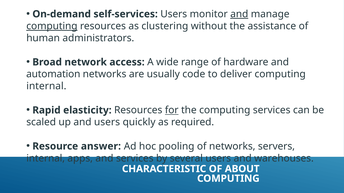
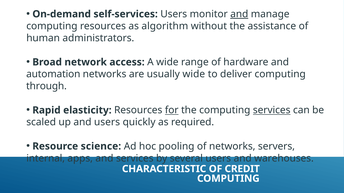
computing at (52, 26) underline: present -> none
clustering: clustering -> algorithm
usually code: code -> wide
internal at (46, 86): internal -> through
services at (272, 110) underline: none -> present
answer: answer -> science
ABOUT: ABOUT -> CREDIT
